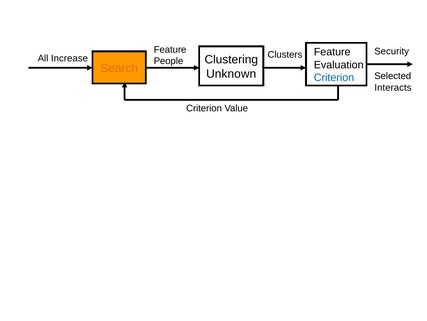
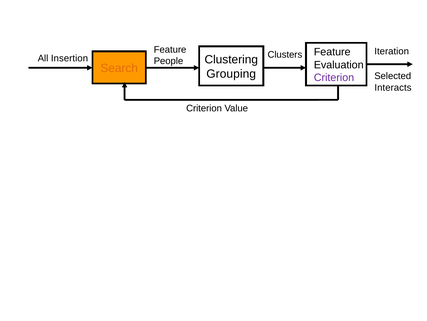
Security: Security -> Iteration
Increase: Increase -> Insertion
Unknown: Unknown -> Grouping
Criterion at (334, 77) colour: blue -> purple
